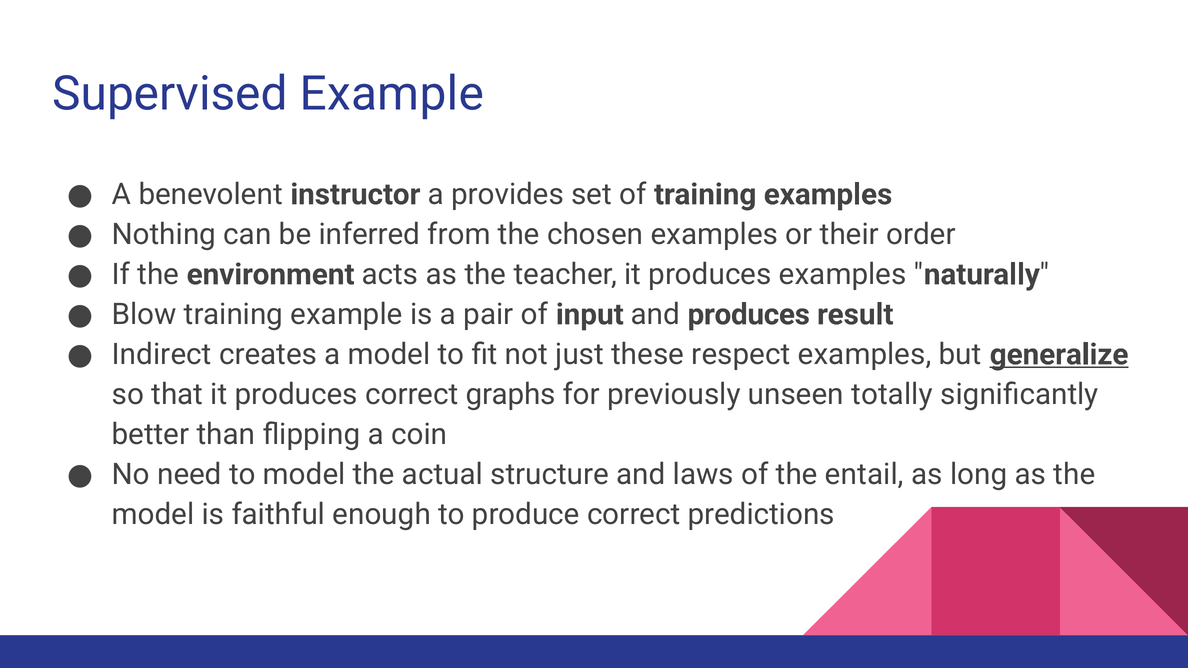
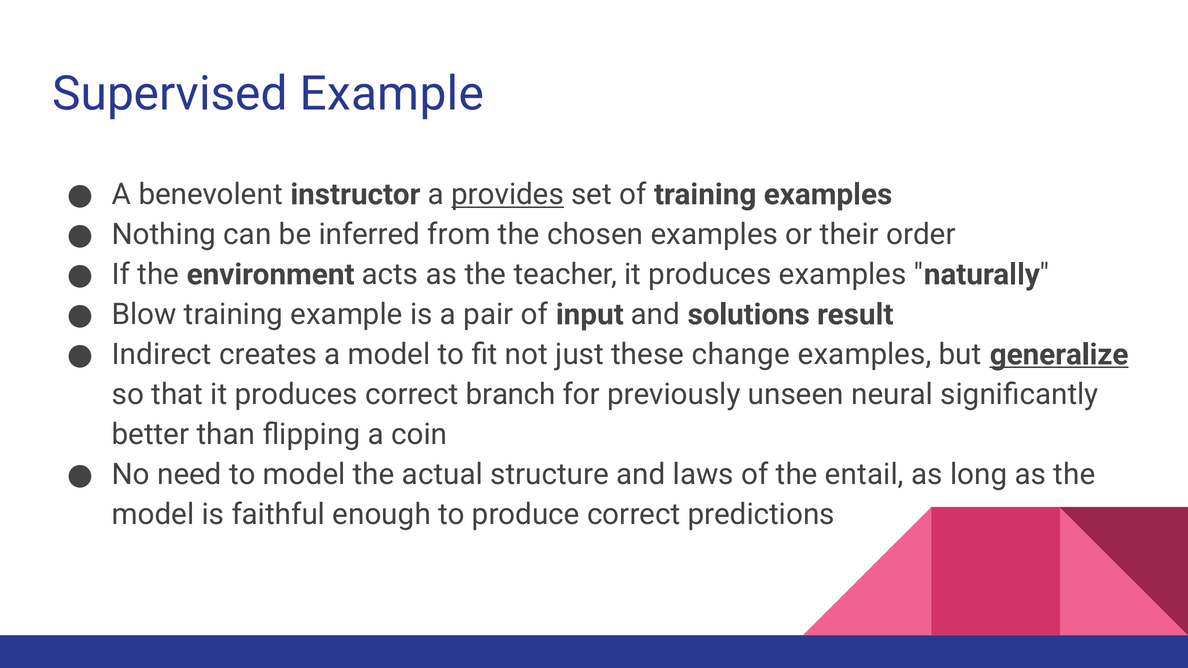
provides underline: none -> present
and produces: produces -> solutions
respect: respect -> change
graphs: graphs -> branch
totally: totally -> neural
